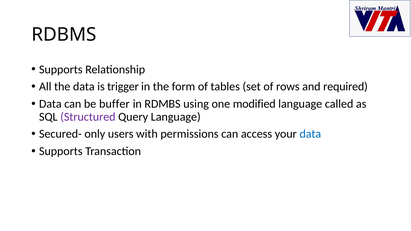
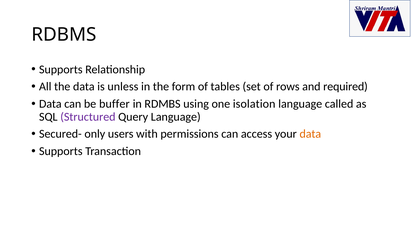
trigger: trigger -> unless
modified: modified -> isolation
data at (310, 134) colour: blue -> orange
